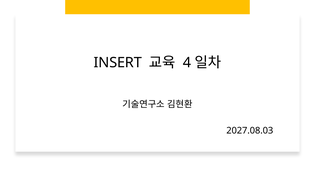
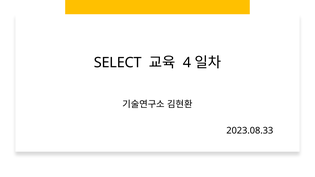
INSERT: INSERT -> SELECT
2027.08.03: 2027.08.03 -> 2023.08.33
